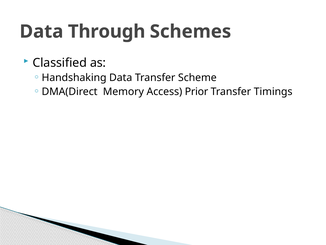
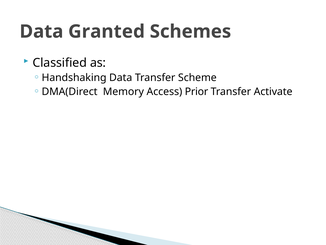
Through: Through -> Granted
Timings: Timings -> Activate
